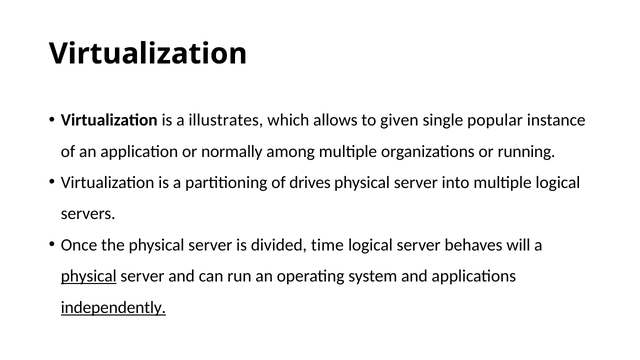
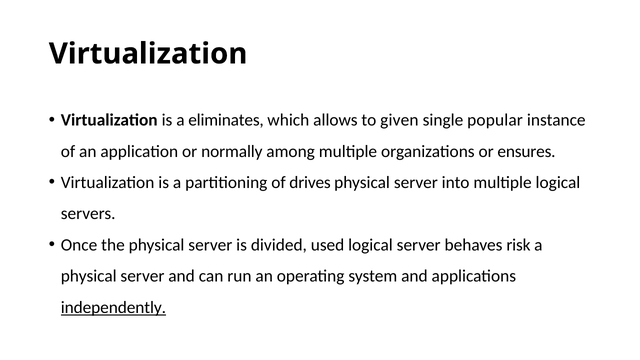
illustrates: illustrates -> eliminates
running: running -> ensures
time: time -> used
will: will -> risk
physical at (89, 276) underline: present -> none
